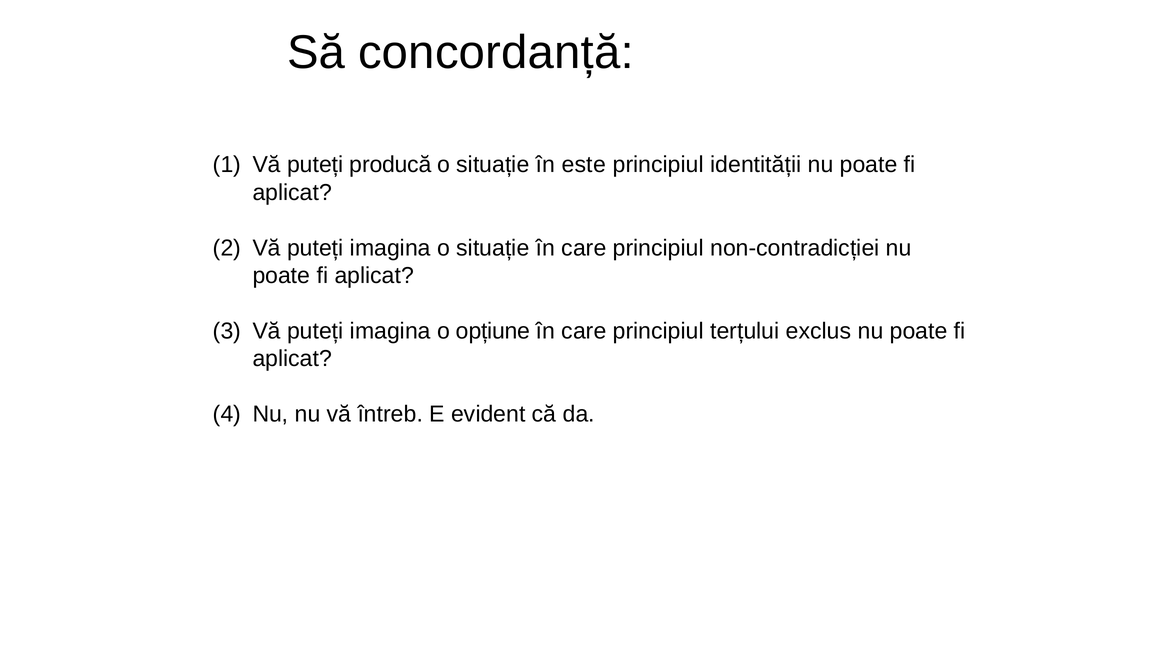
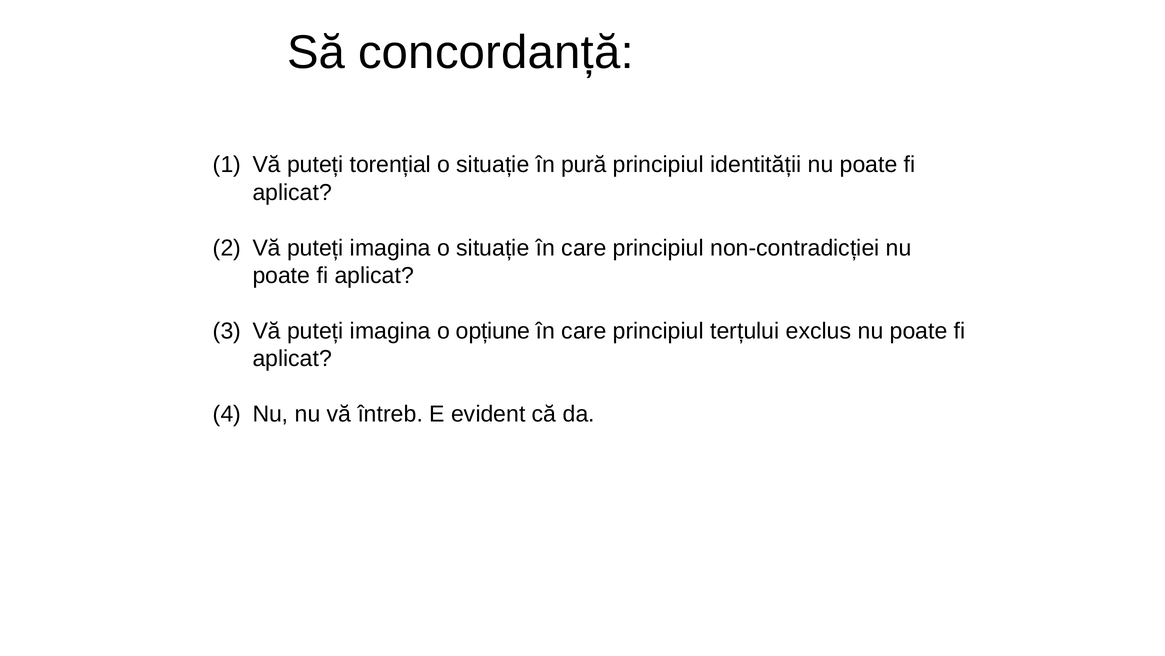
producă: producă -> torențial
este: este -> pură
